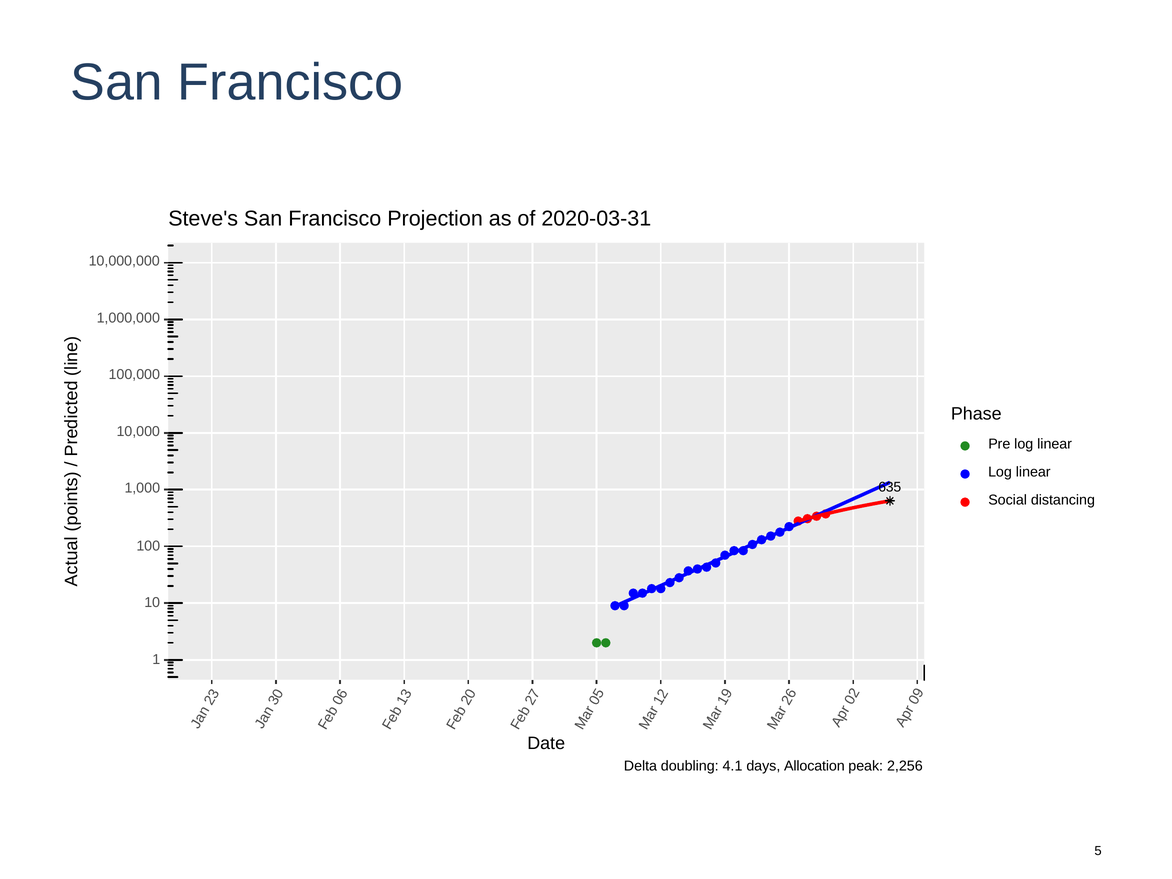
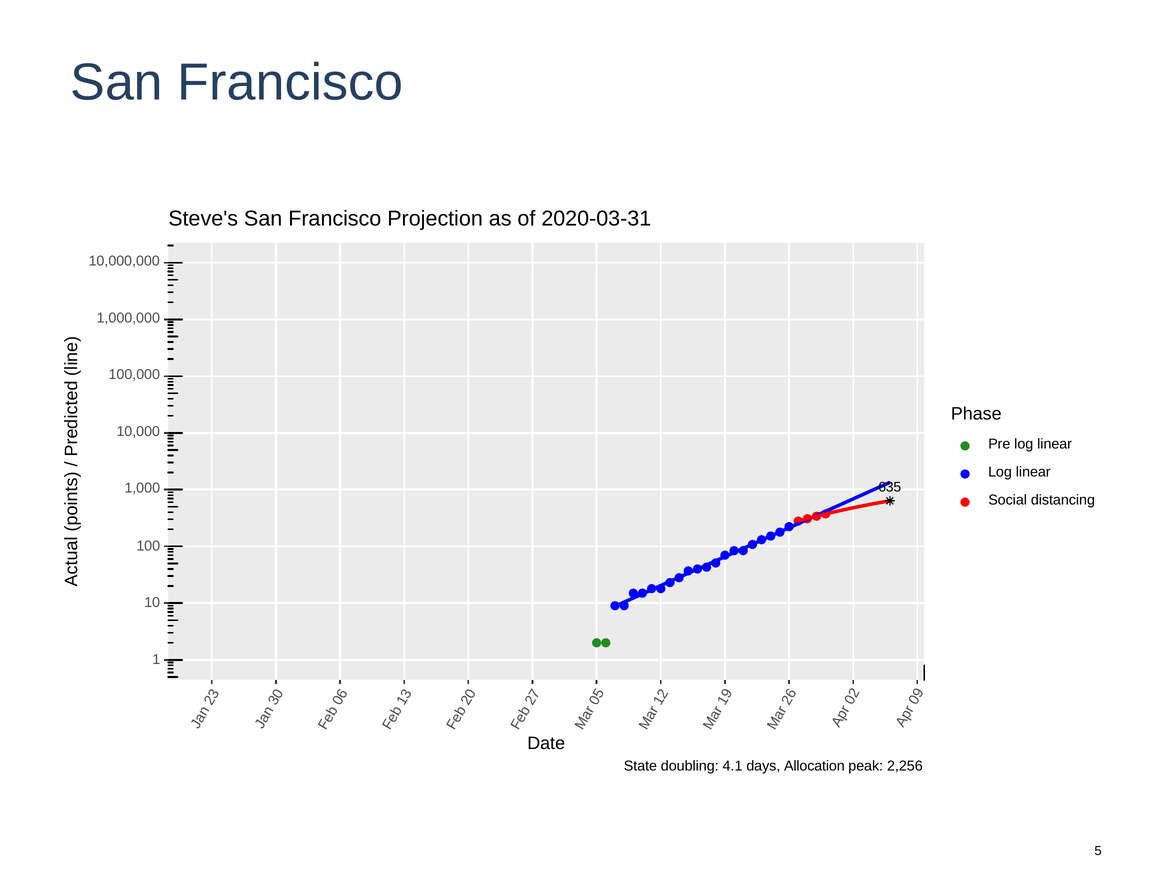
Delta: Delta -> State
